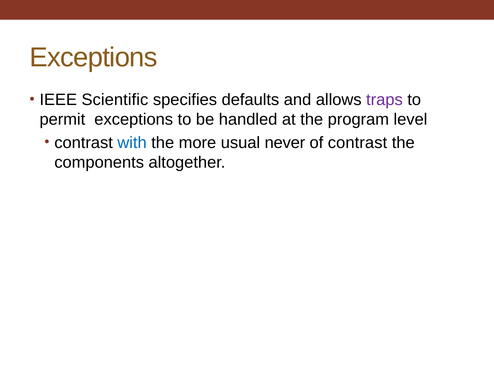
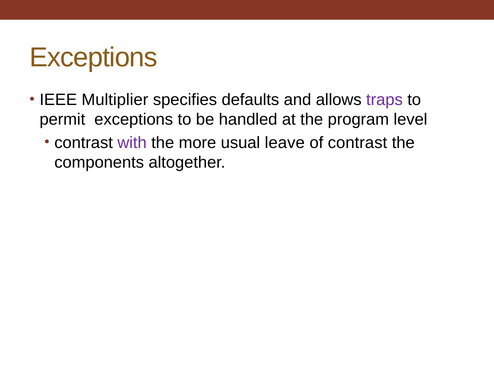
Scientific: Scientific -> Multiplier
with colour: blue -> purple
never: never -> leave
